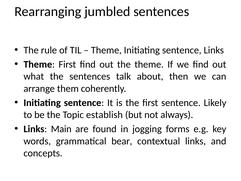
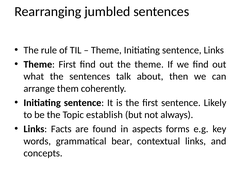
Main: Main -> Facts
jogging: jogging -> aspects
